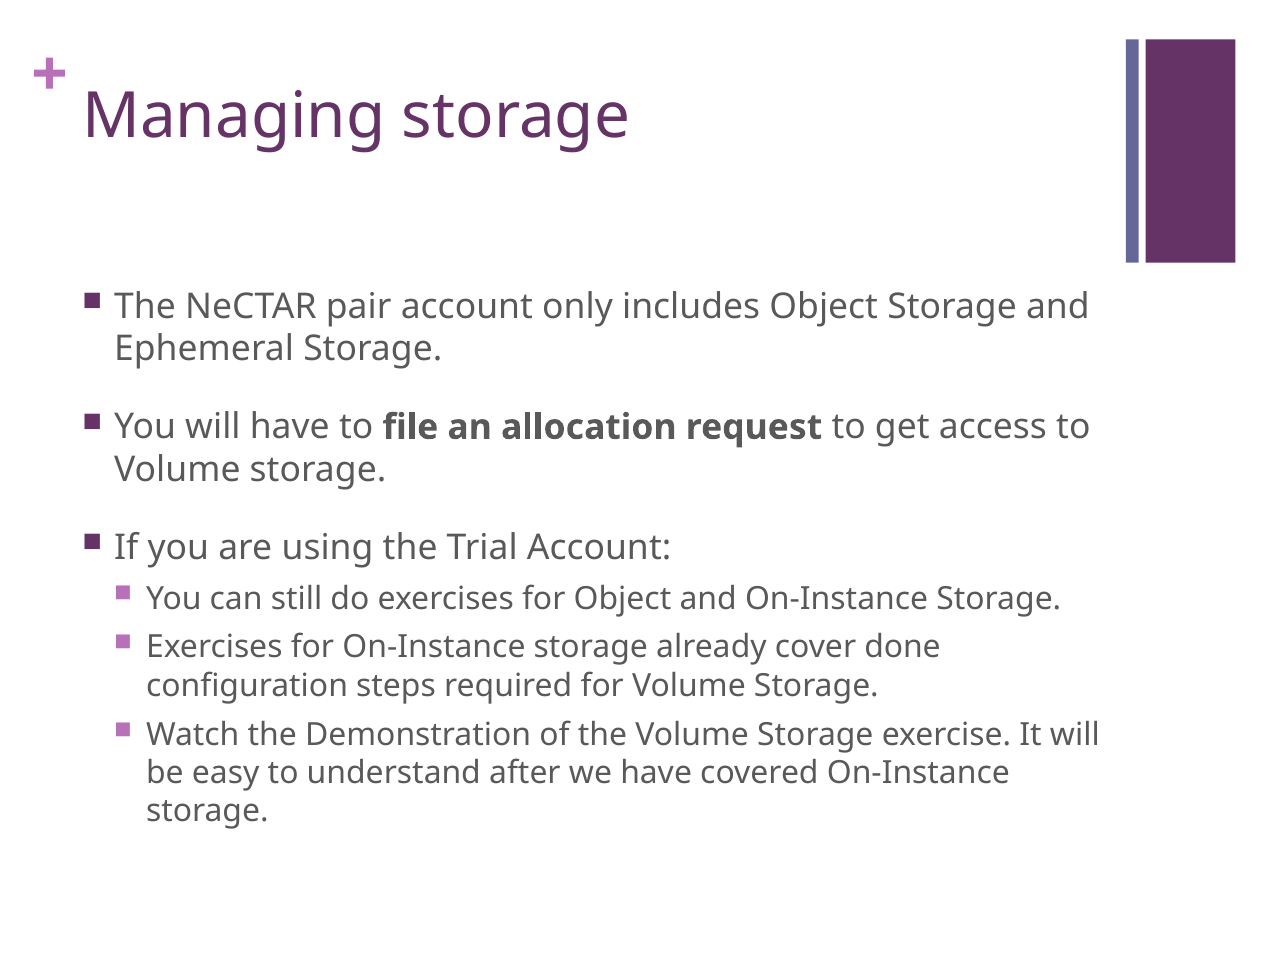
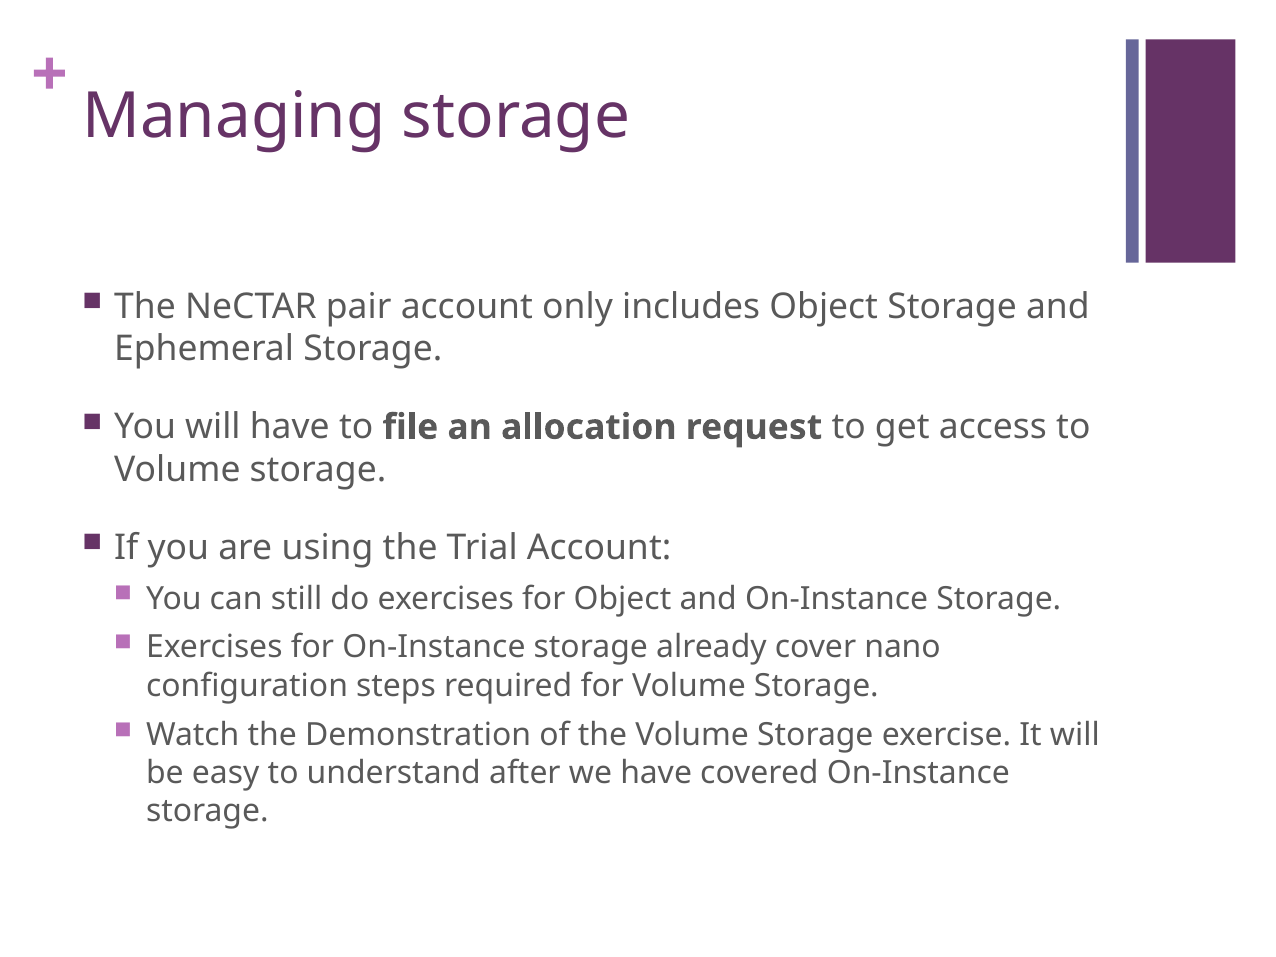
done: done -> nano
